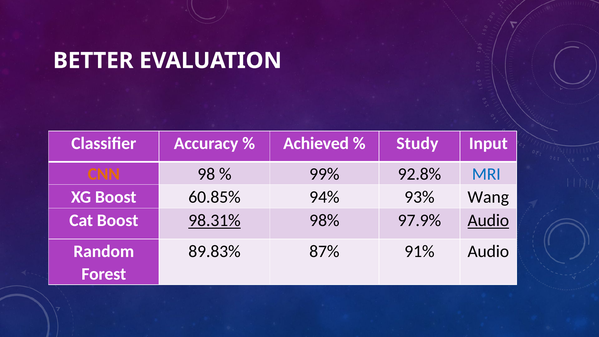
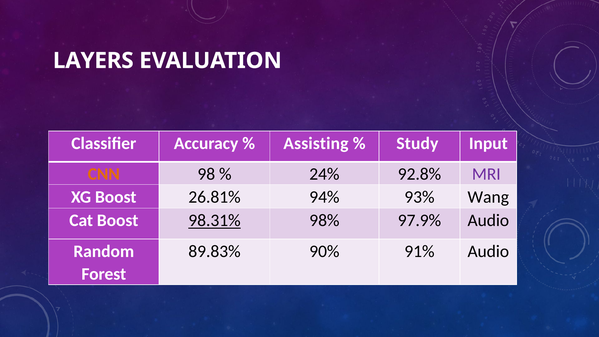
BETTER: BETTER -> LAYERS
Achieved: Achieved -> Assisting
99%: 99% -> 24%
MRI colour: blue -> purple
60.85%: 60.85% -> 26.81%
Audio at (488, 220) underline: present -> none
87%: 87% -> 90%
